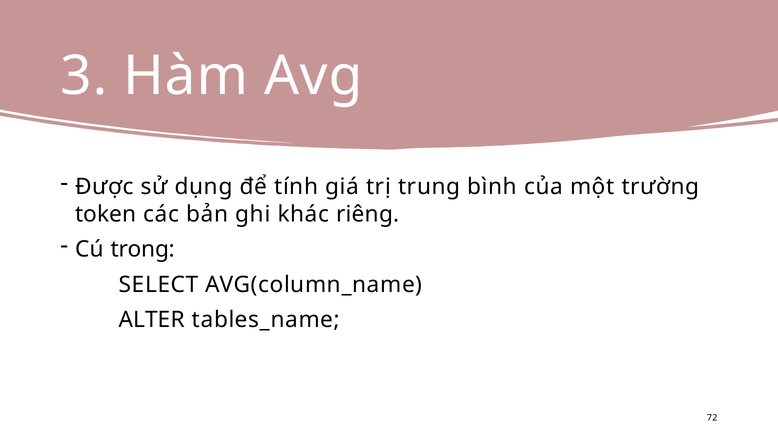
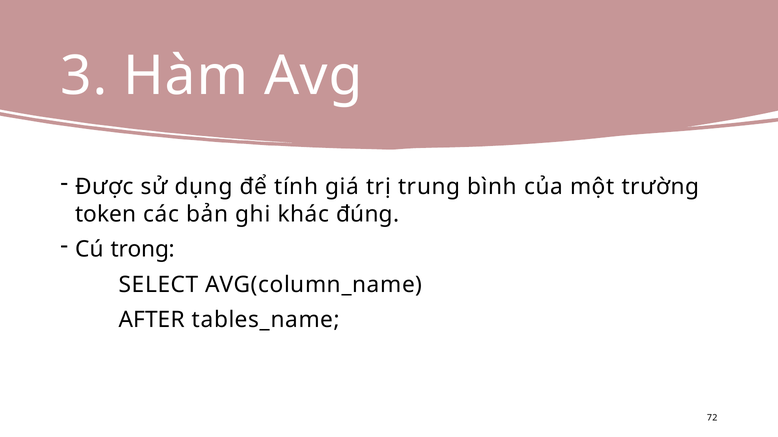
riêng: riêng -> đúng
ALTER: ALTER -> AFTER
